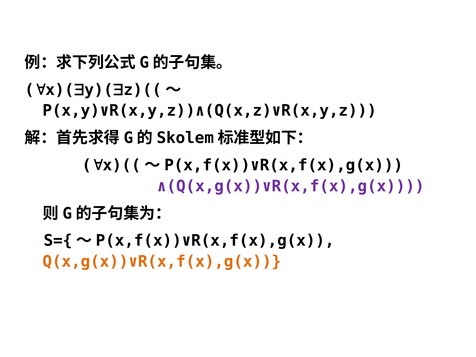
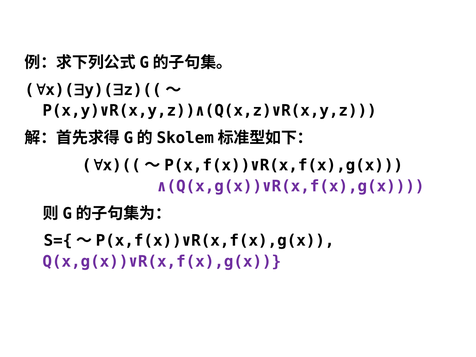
Q(x,g(x))∨R(x,f(x),g(x colour: orange -> purple
